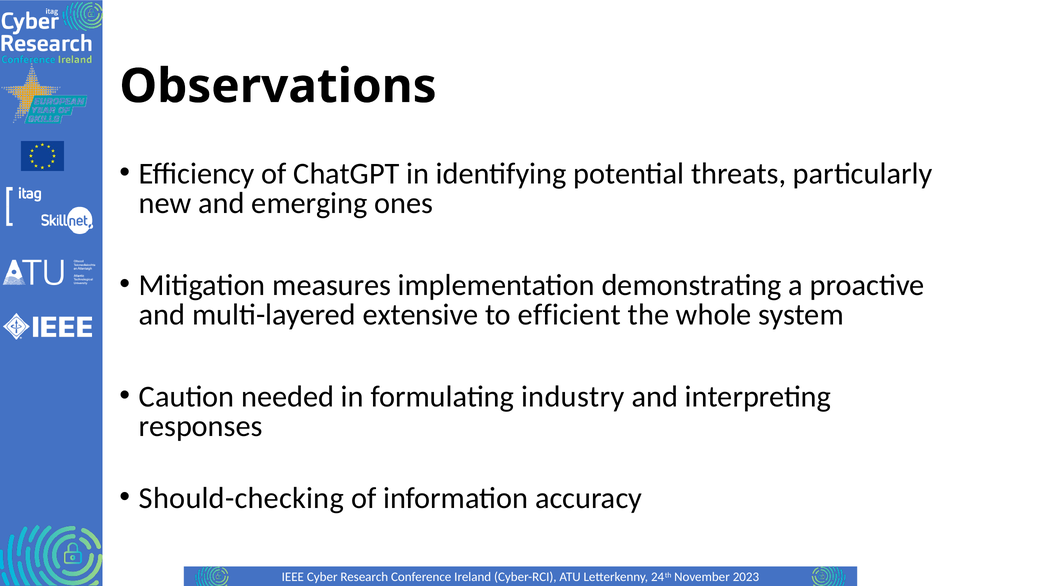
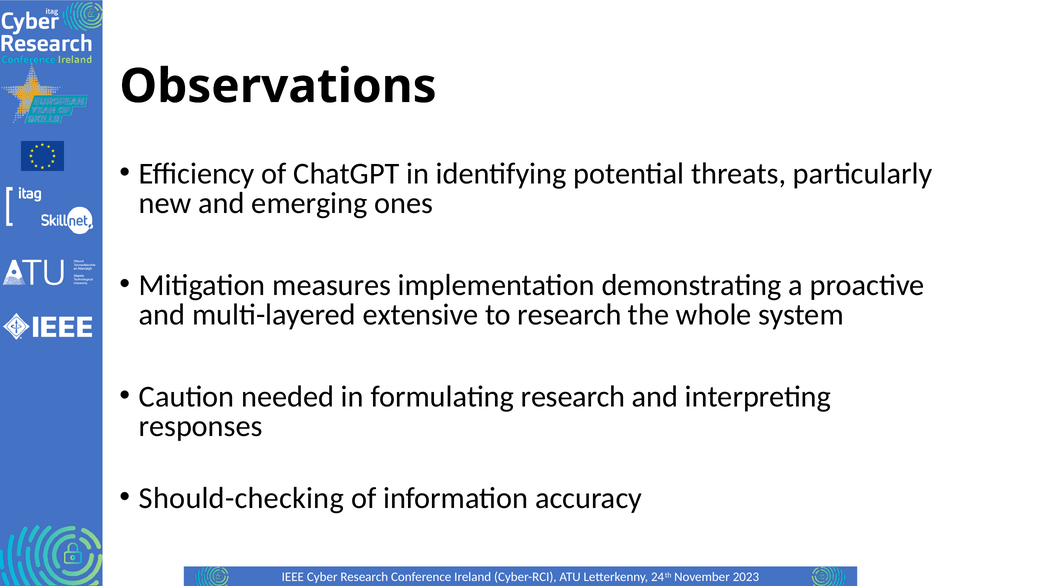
to efficient: efficient -> research
formulating industry: industry -> research
